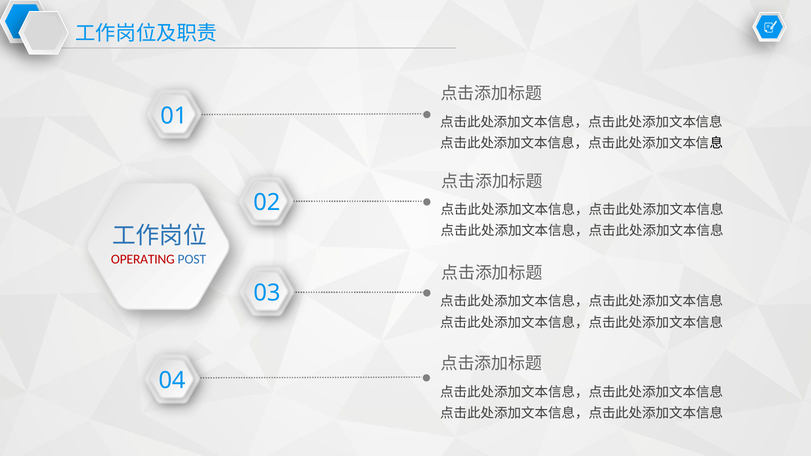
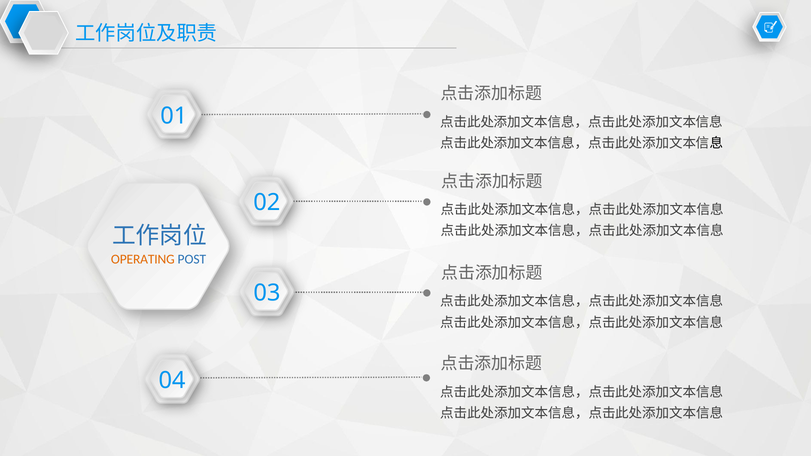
OPERATING colour: red -> orange
